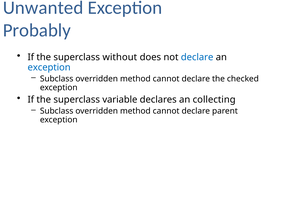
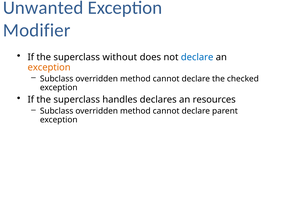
Probably: Probably -> Modifier
exception at (49, 67) colour: blue -> orange
variable: variable -> handles
collecting: collecting -> resources
